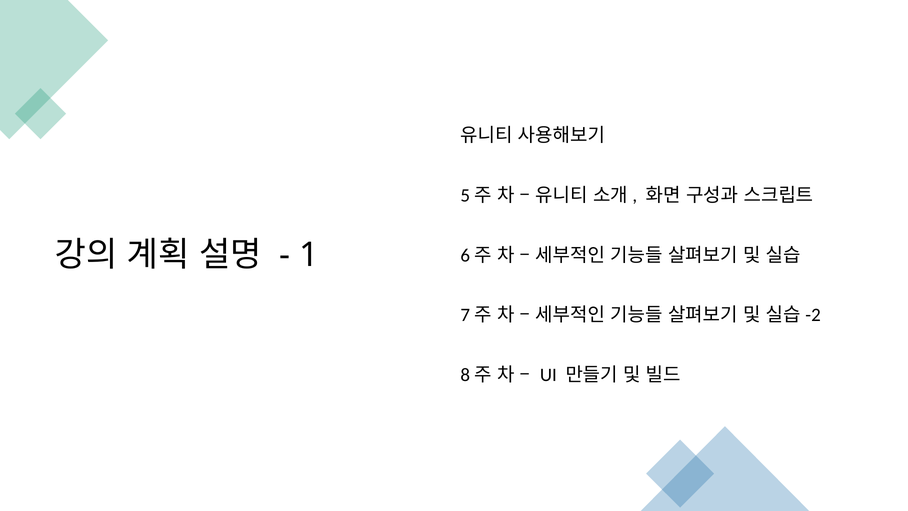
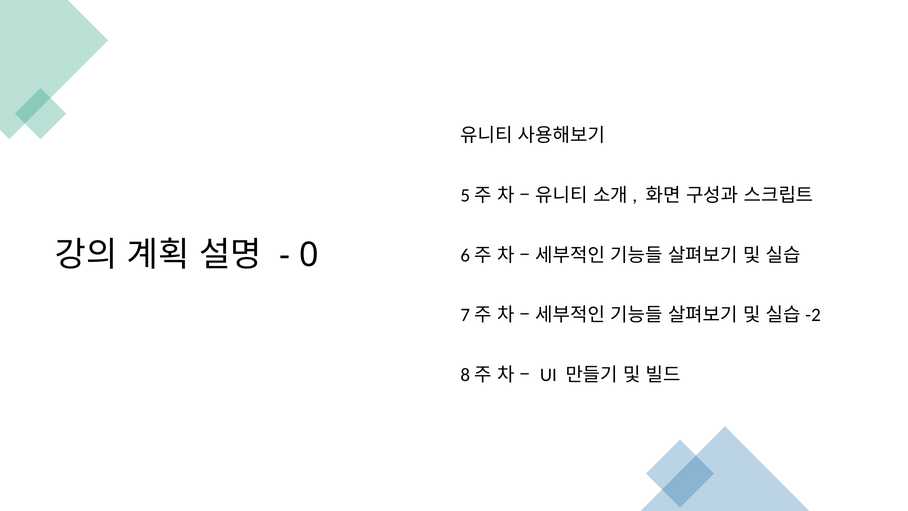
1: 1 -> 0
